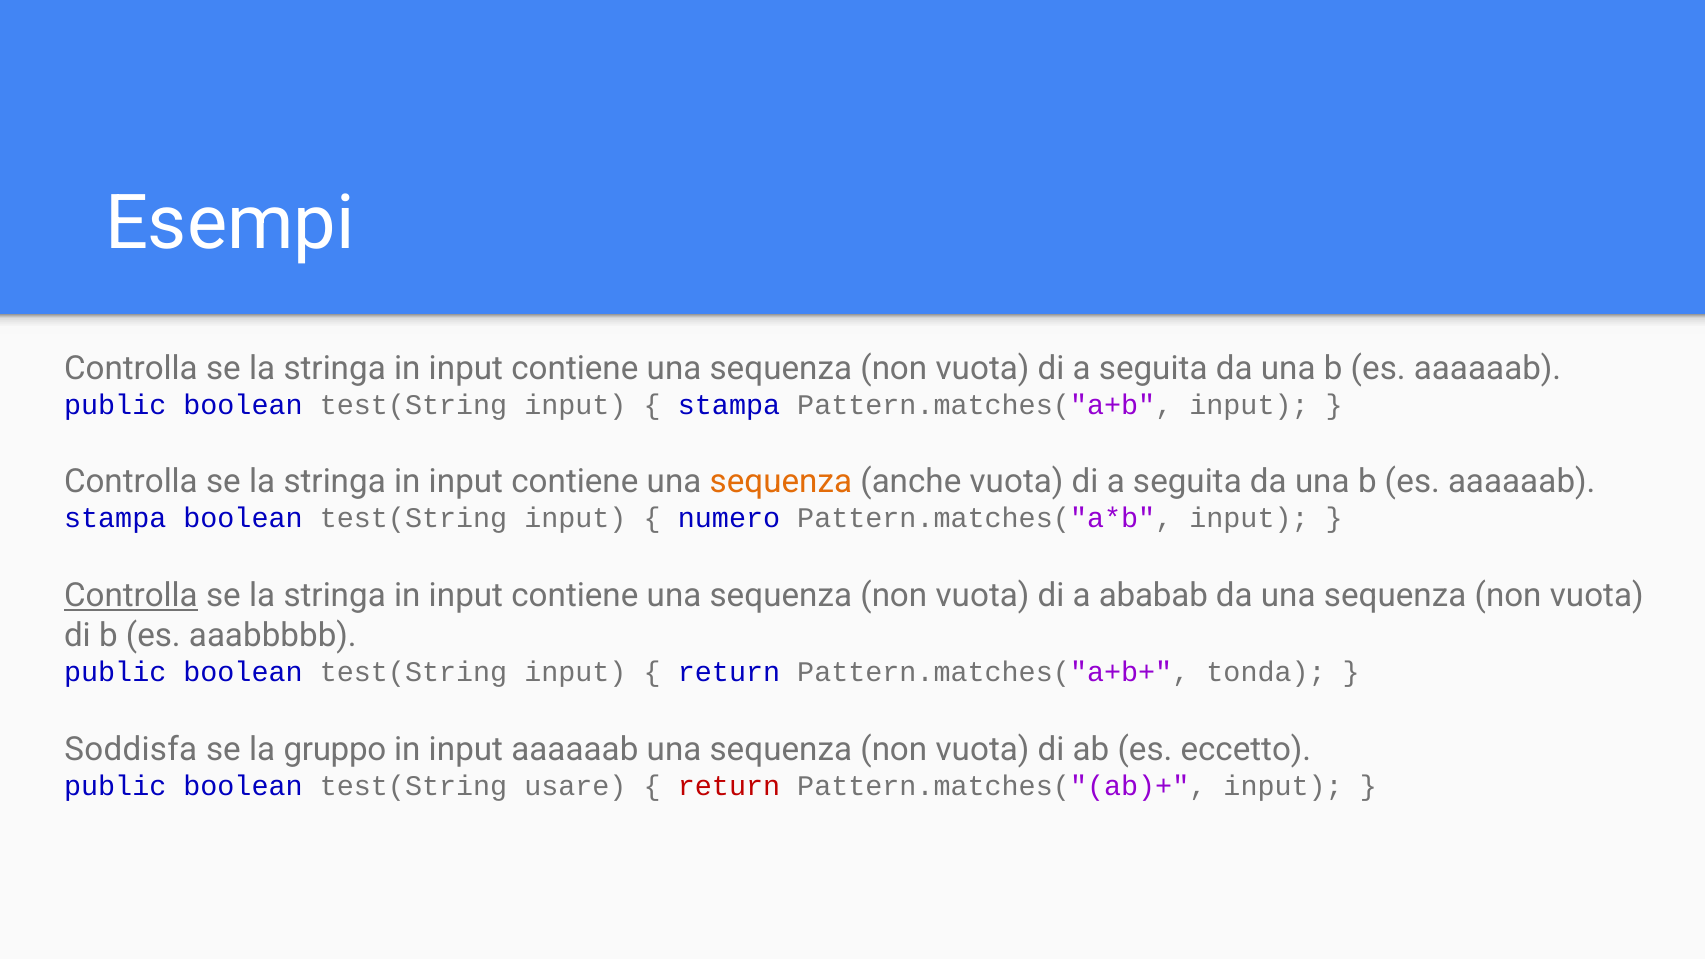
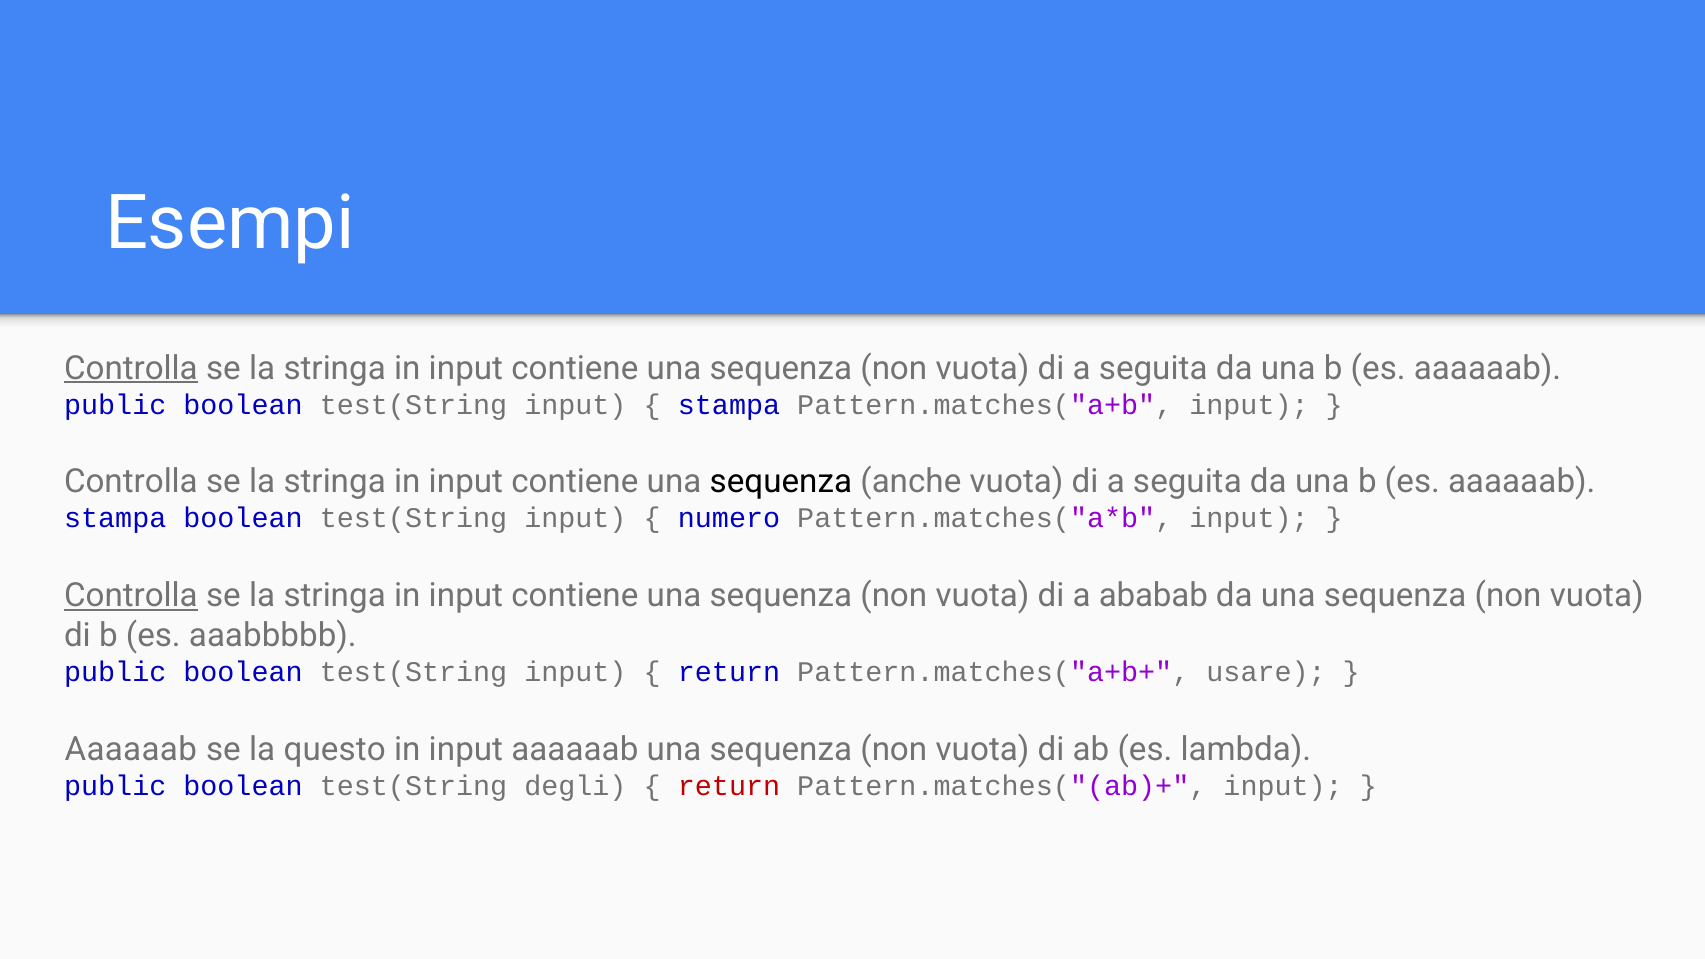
Controlla at (131, 368) underline: none -> present
sequenza at (781, 482) colour: orange -> black
tonda: tonda -> usare
Soddisfa at (131, 749): Soddisfa -> Aaaaaab
gruppo: gruppo -> questo
eccetto: eccetto -> lambda
usare: usare -> degli
